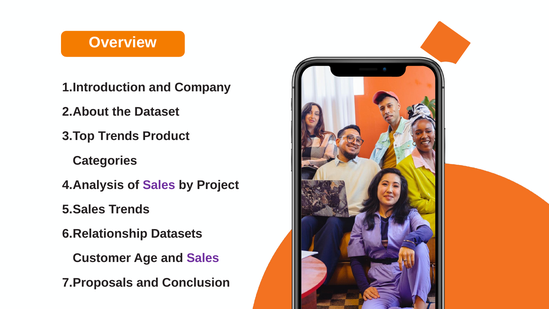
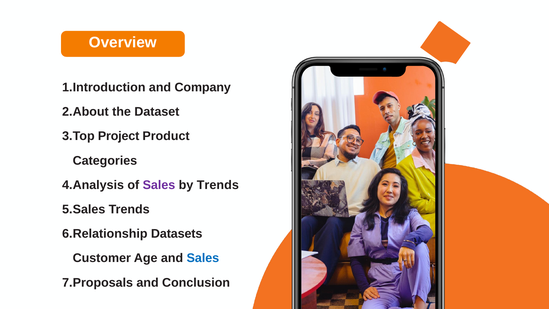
Trends at (119, 136): Trends -> Project
by Project: Project -> Trends
Sales at (203, 258) colour: purple -> blue
